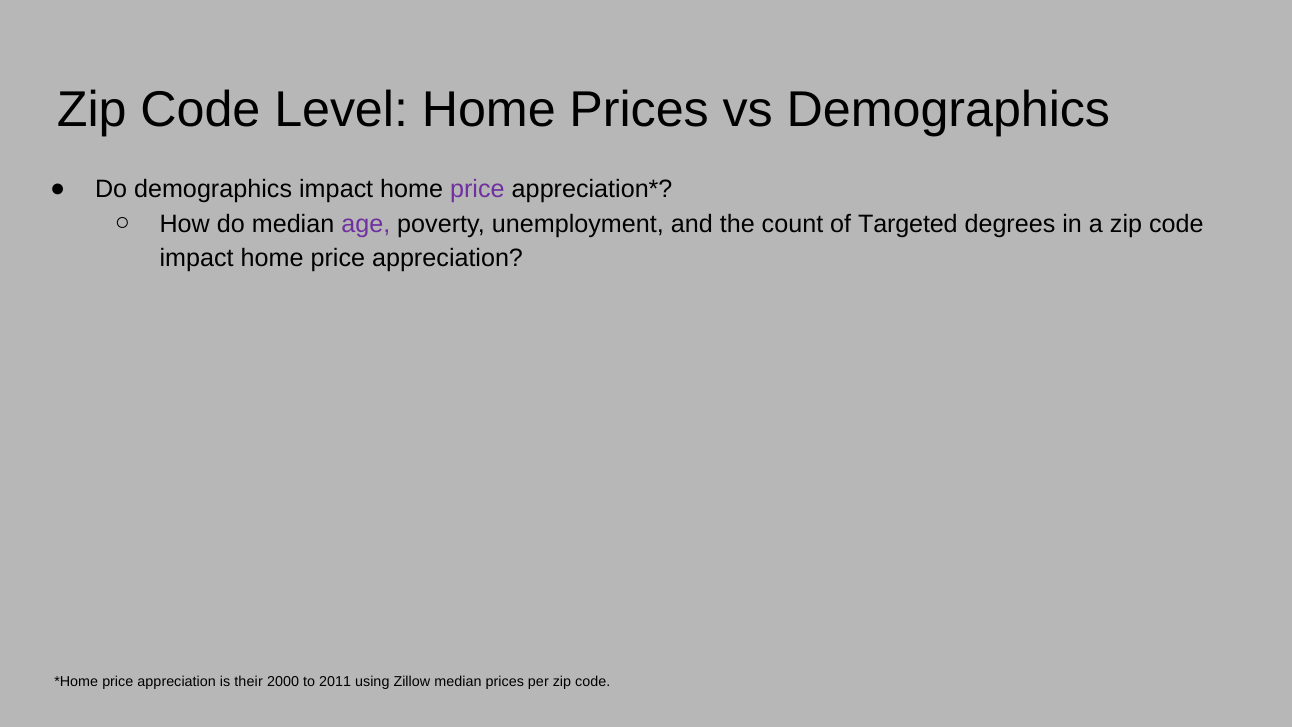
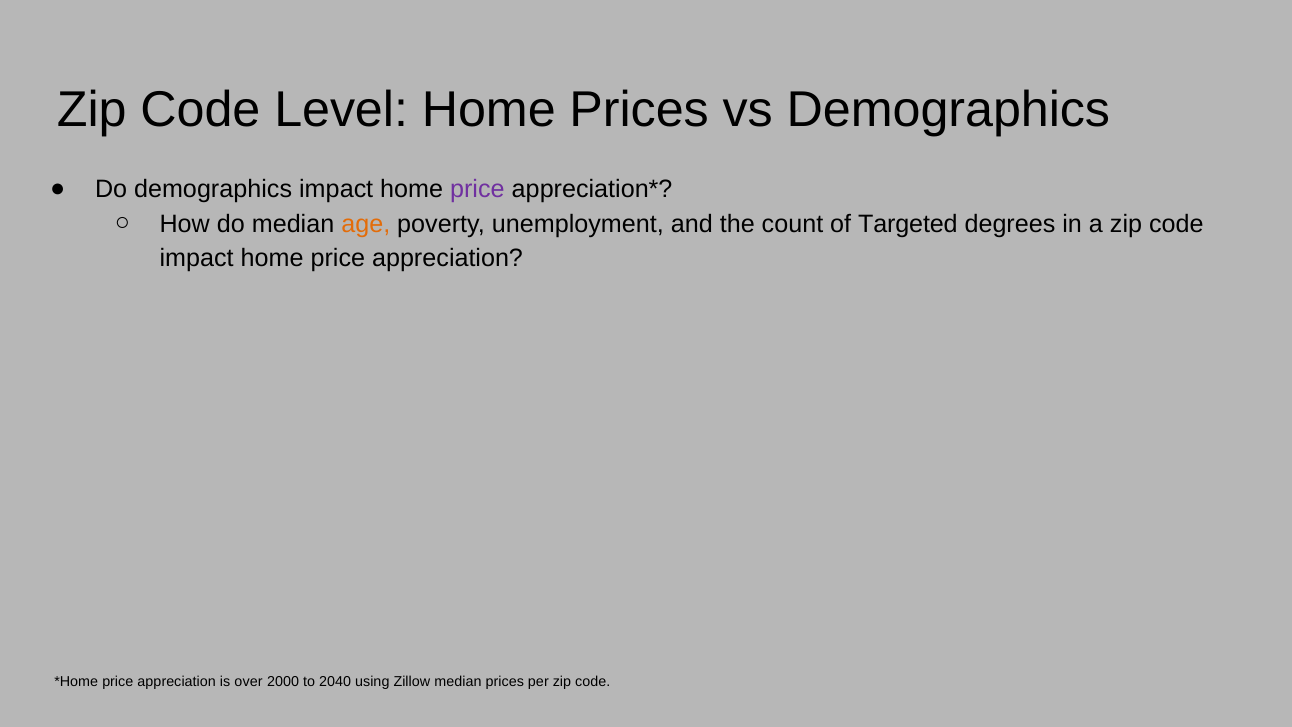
age colour: purple -> orange
their: their -> over
2011: 2011 -> 2040
